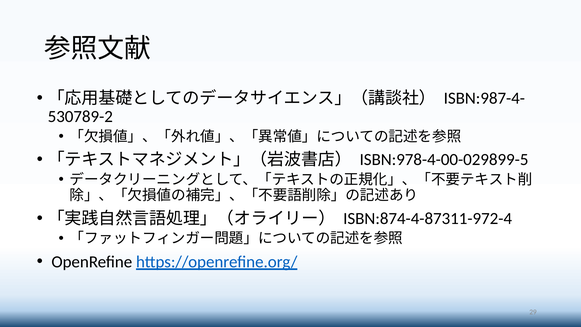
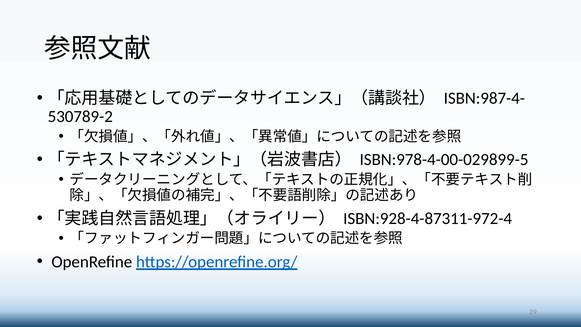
ISBN:874-4-87311-972-4: ISBN:874-4-87311-972-4 -> ISBN:928-4-87311-972-4
